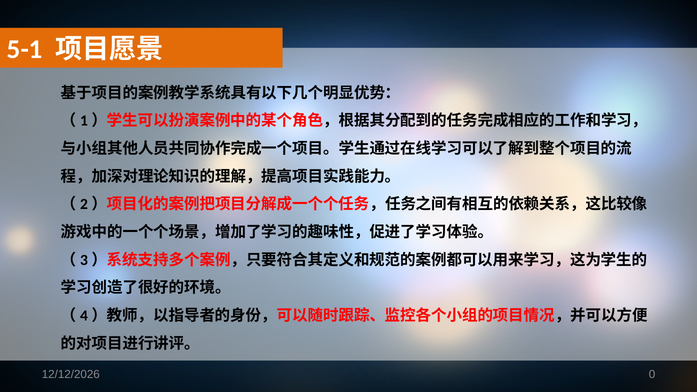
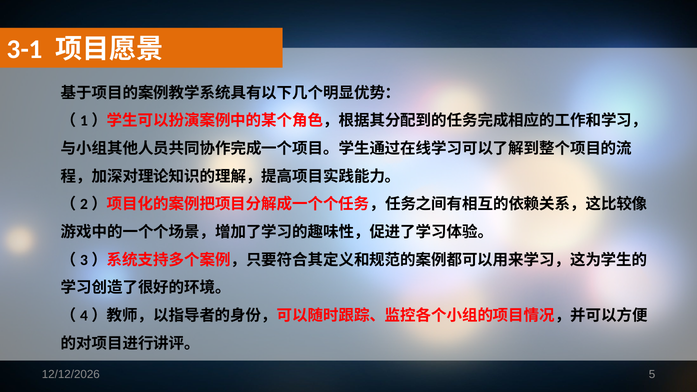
5-1: 5-1 -> 3-1
0: 0 -> 5
